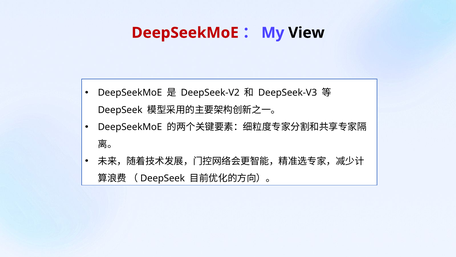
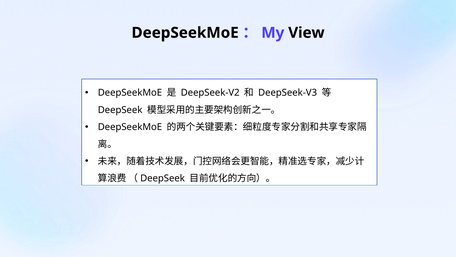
DeepSeekMoE at (185, 33) colour: red -> black
